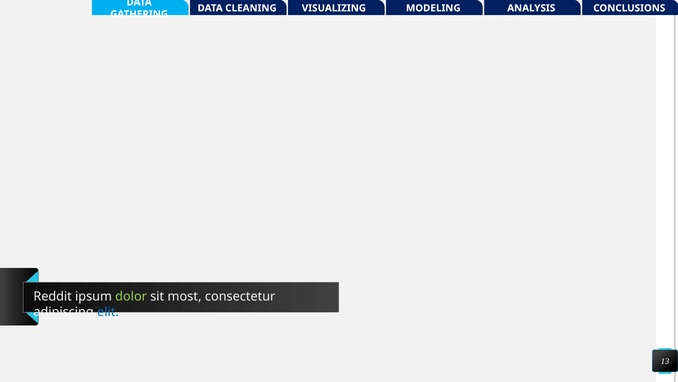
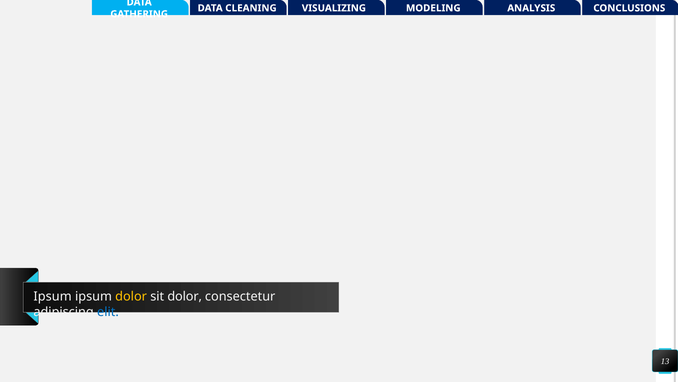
Reddit at (53, 296): Reddit -> Ipsum
dolor at (131, 296) colour: light green -> yellow
sit most: most -> dolor
